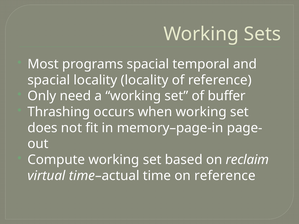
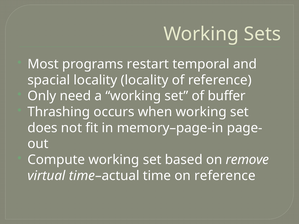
programs spacial: spacial -> restart
reclaim: reclaim -> remove
